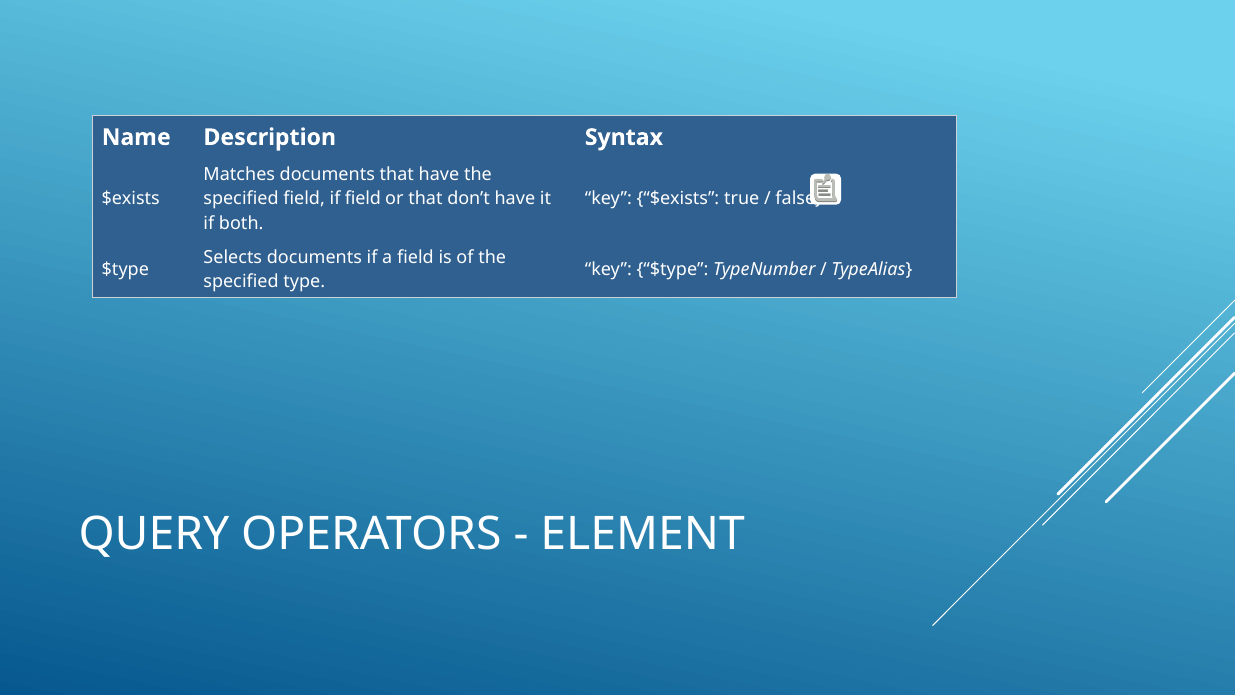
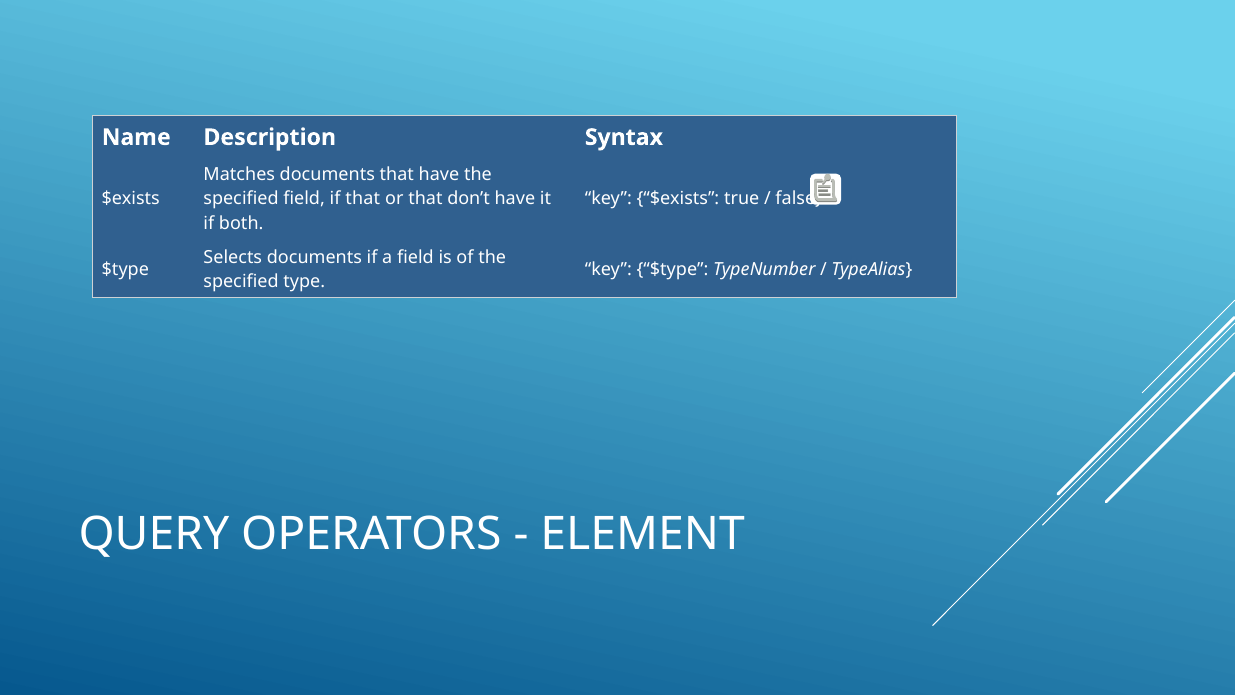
if field: field -> that
